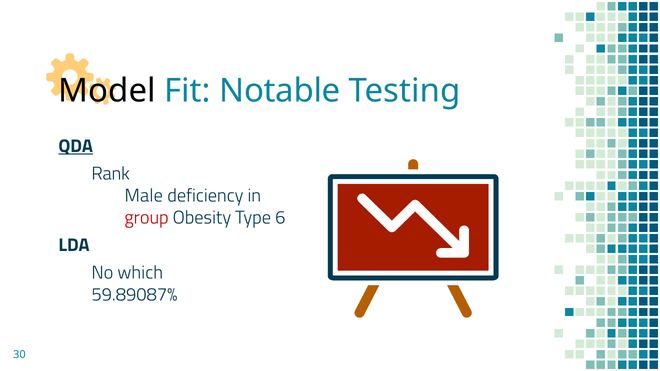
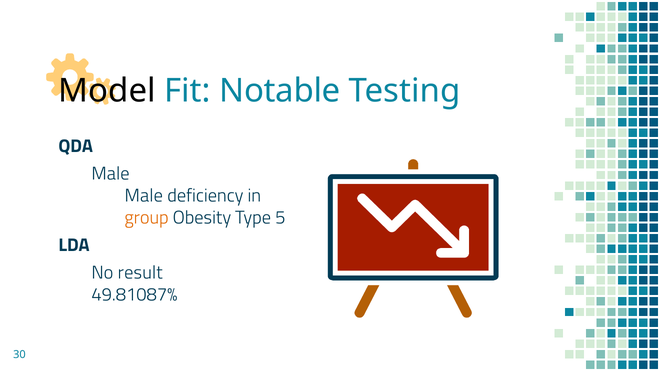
QDA underline: present -> none
Rank at (111, 174): Rank -> Male
group colour: red -> orange
6: 6 -> 5
which: which -> result
59.89087%: 59.89087% -> 49.81087%
